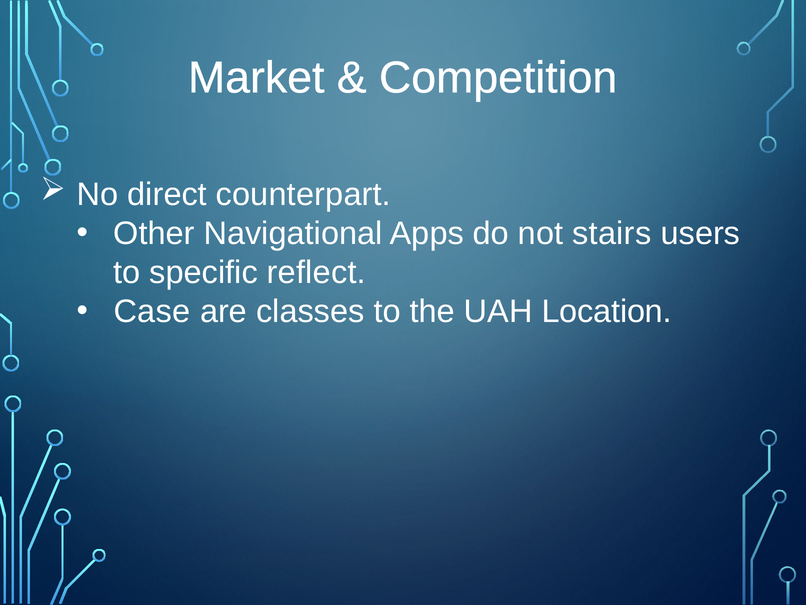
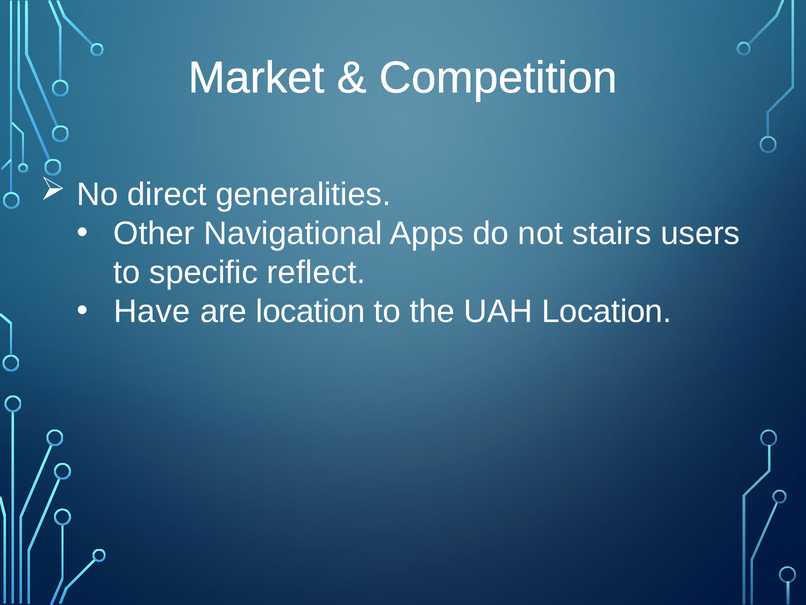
counterpart: counterpart -> generalities
Case: Case -> Have
are classes: classes -> location
